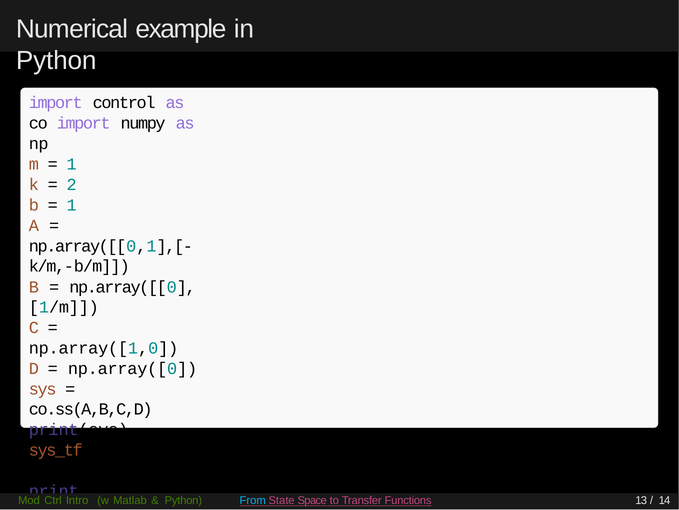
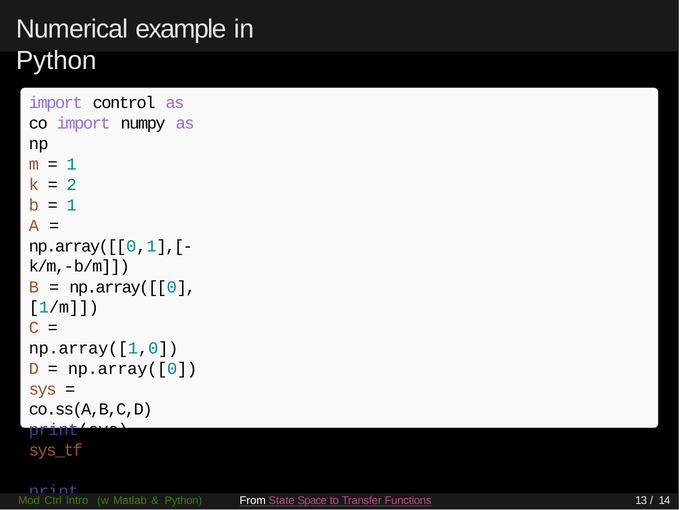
From colour: light blue -> white
